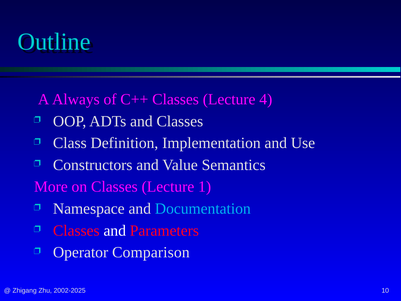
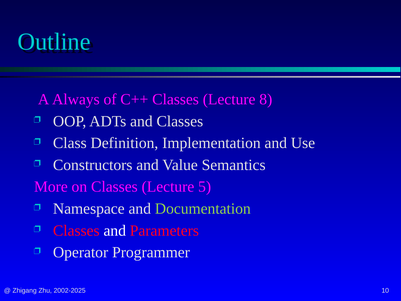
4: 4 -> 8
1: 1 -> 5
Documentation colour: light blue -> light green
Comparison: Comparison -> Programmer
